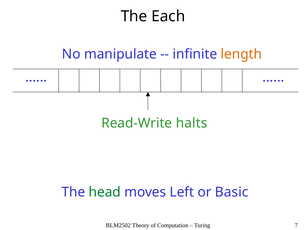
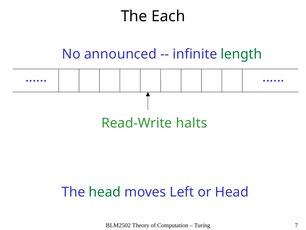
manipulate: manipulate -> announced
length colour: orange -> green
or Basic: Basic -> Head
